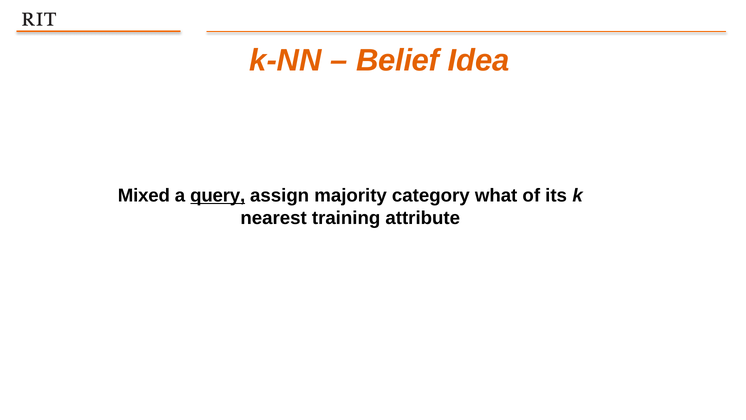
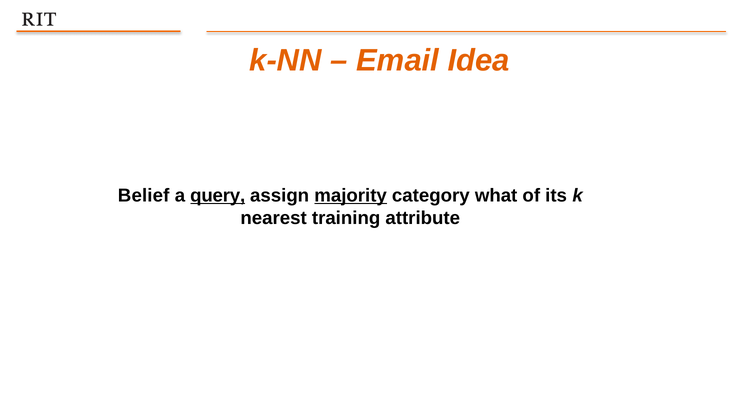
Belief: Belief -> Email
Mixed: Mixed -> Belief
majority underline: none -> present
